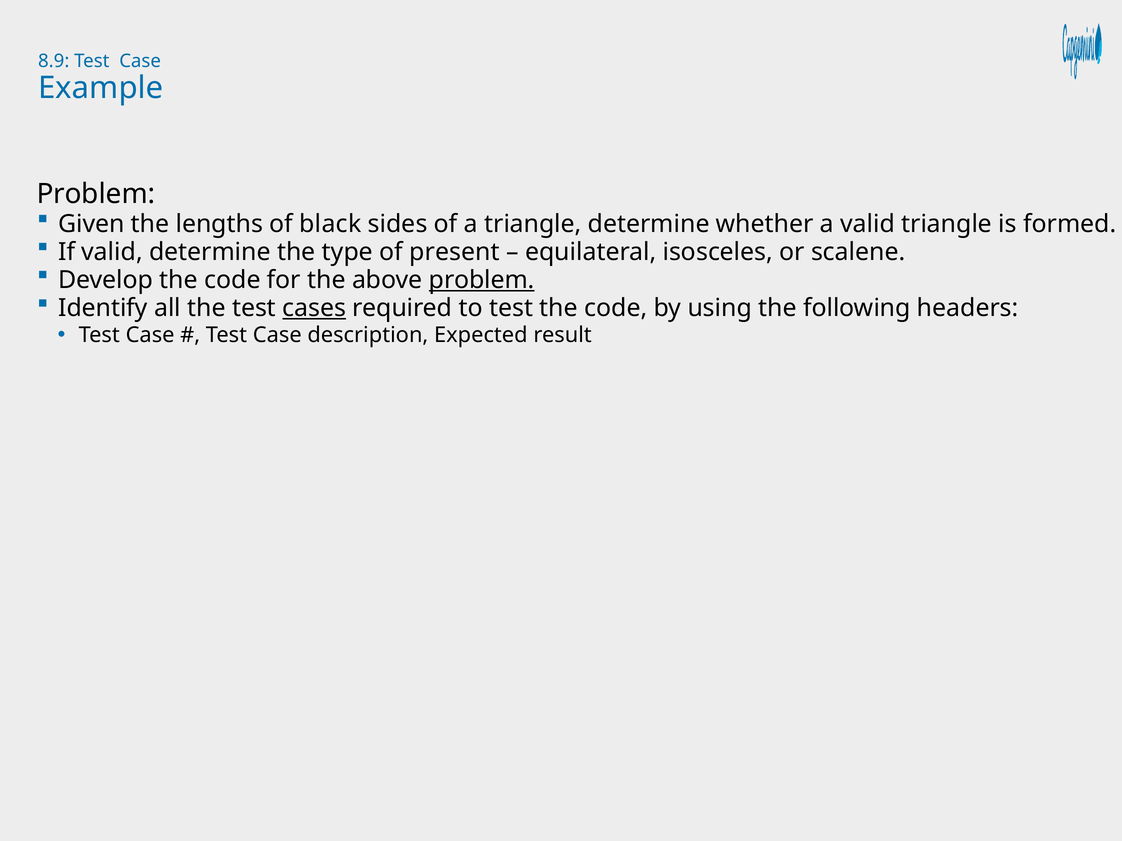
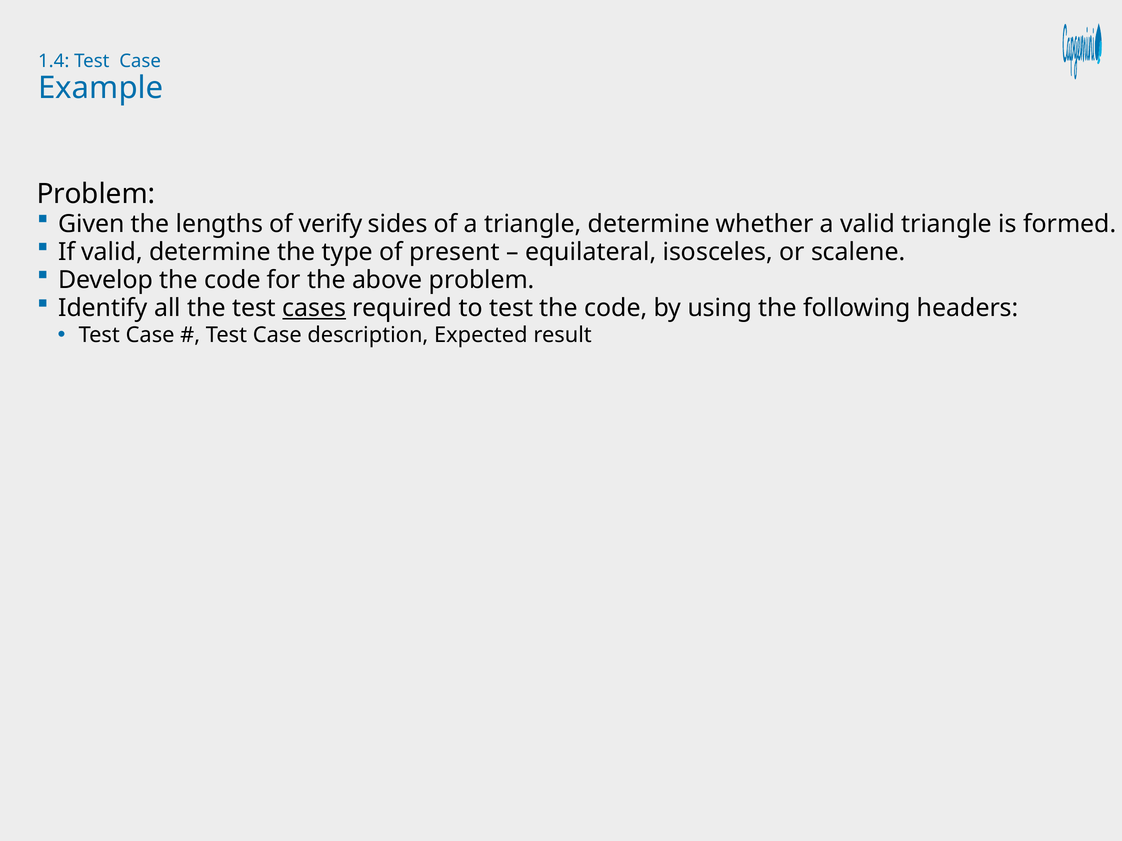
8.9: 8.9 -> 1.4
black: black -> verify
problem at (482, 280) underline: present -> none
